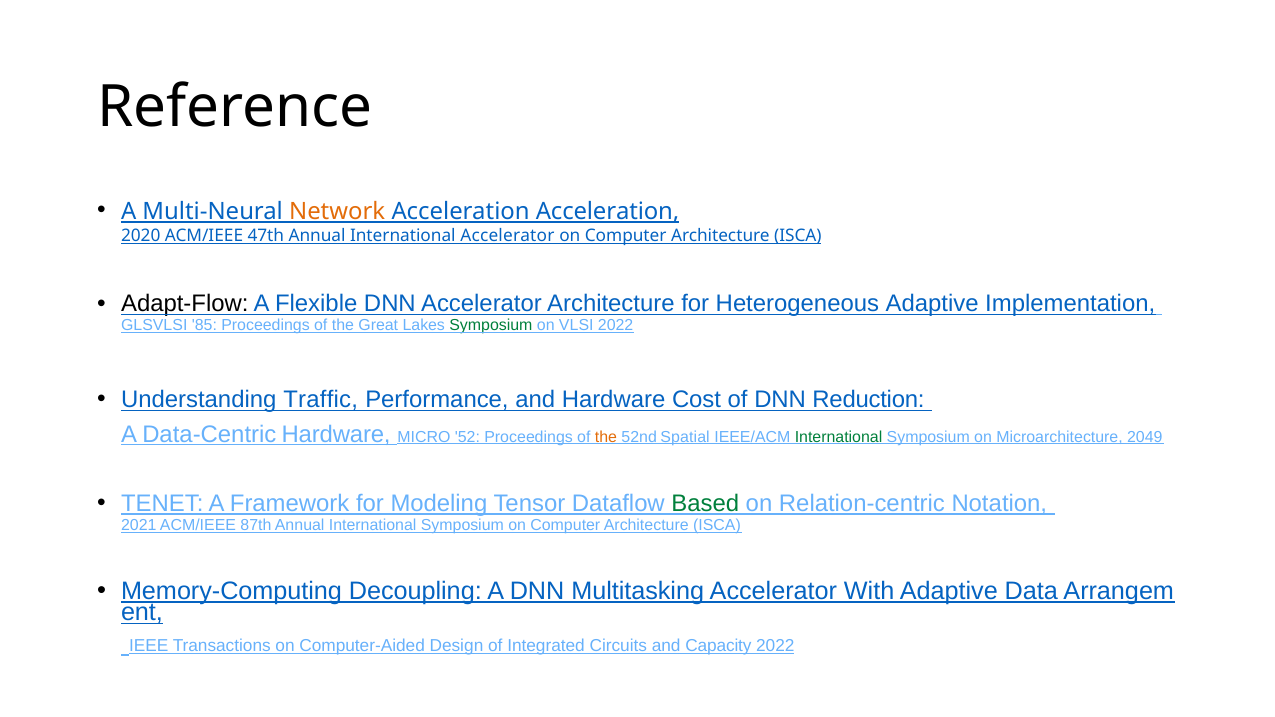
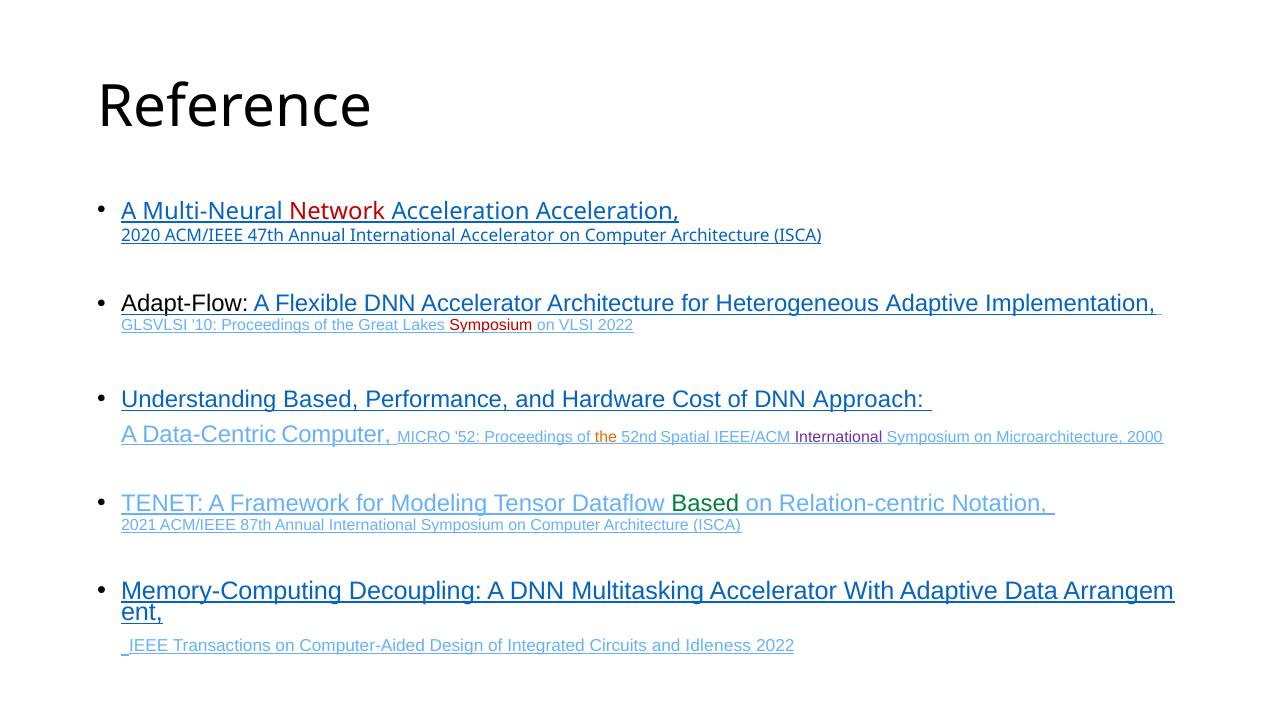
Network colour: orange -> red
85: 85 -> 10
Symposium at (491, 326) colour: green -> red
Understanding Traffic: Traffic -> Based
Reduction: Reduction -> Approach
Data-Centric Hardware: Hardware -> Computer
International at (839, 437) colour: green -> purple
2049: 2049 -> 2000
Capacity: Capacity -> Idleness
